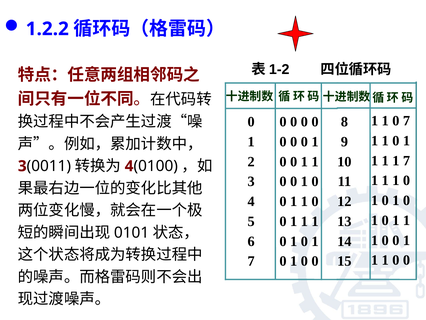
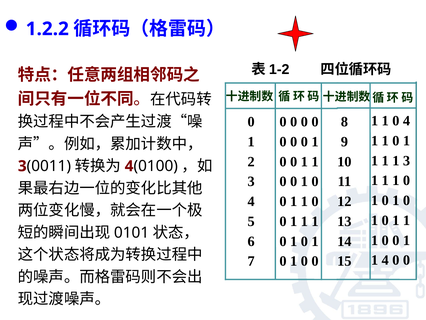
0 7: 7 -> 4
1 7: 7 -> 3
1 at (385, 260): 1 -> 4
